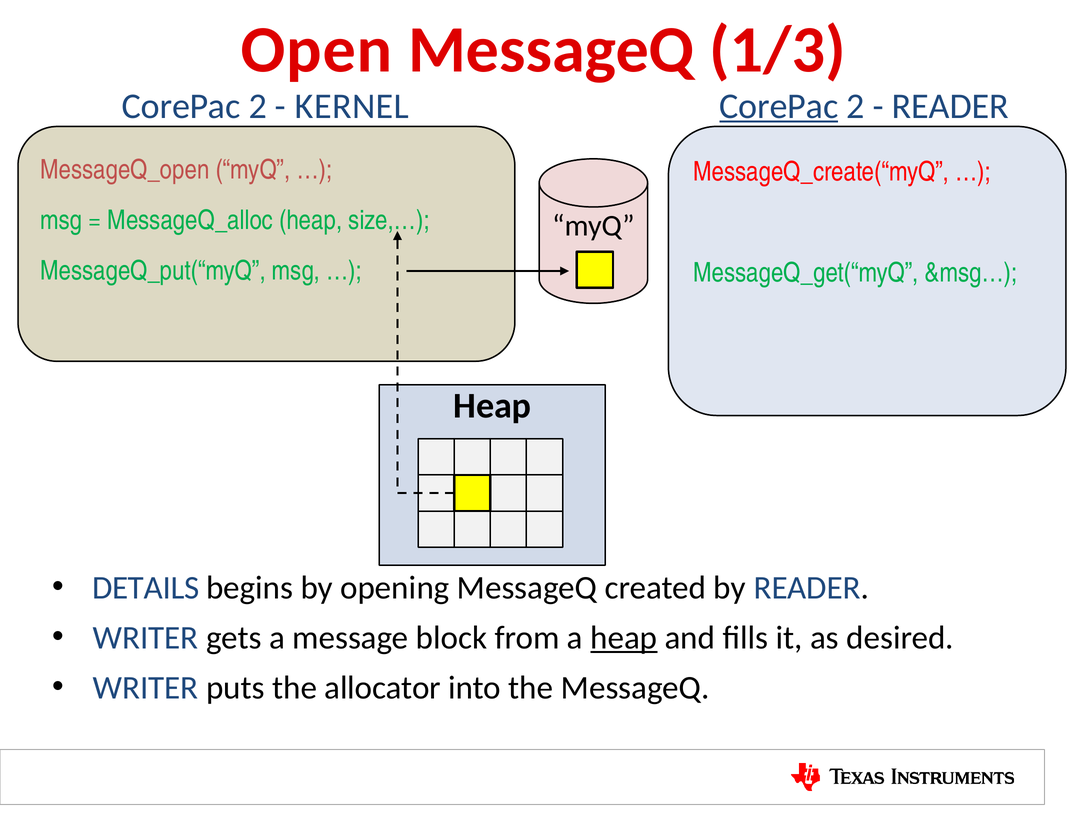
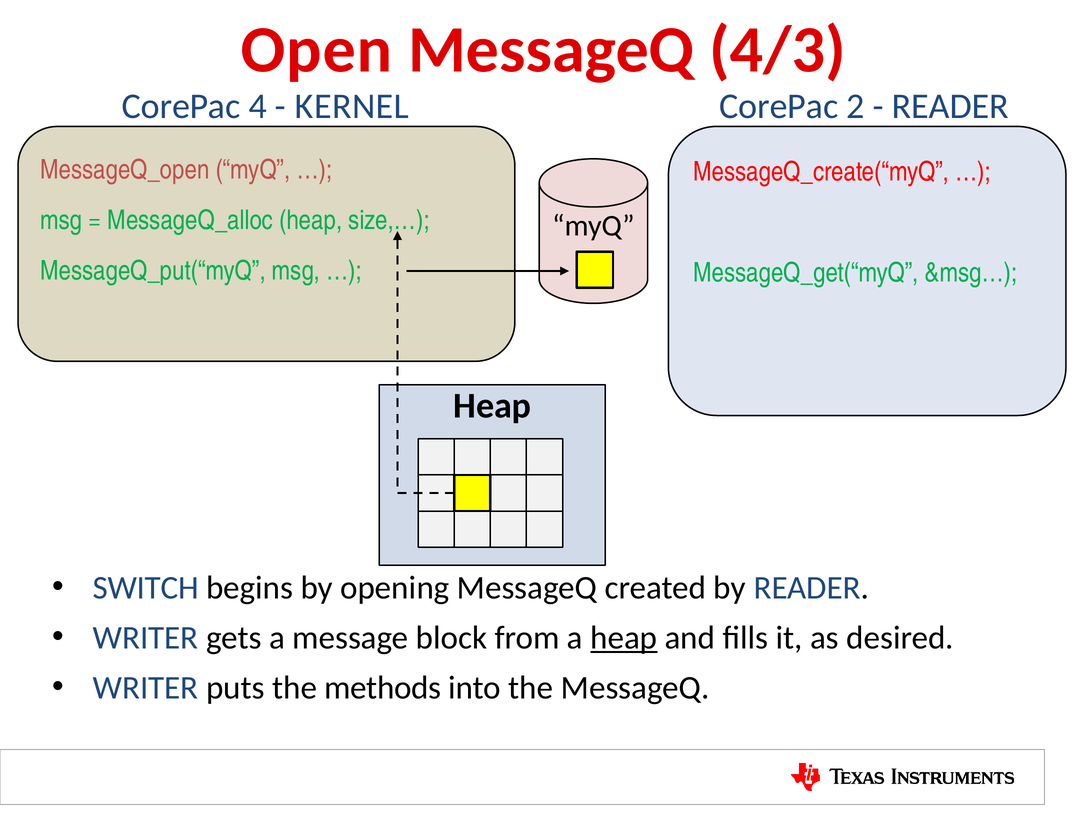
1/3: 1/3 -> 4/3
2 at (258, 106): 2 -> 4
CorePac at (779, 106) underline: present -> none
DETAILS: DETAILS -> SWITCH
allocator: allocator -> methods
